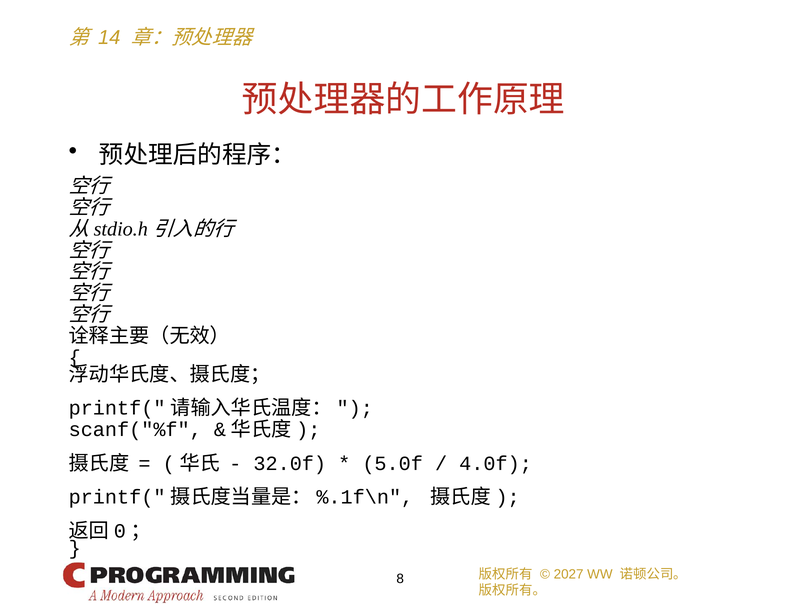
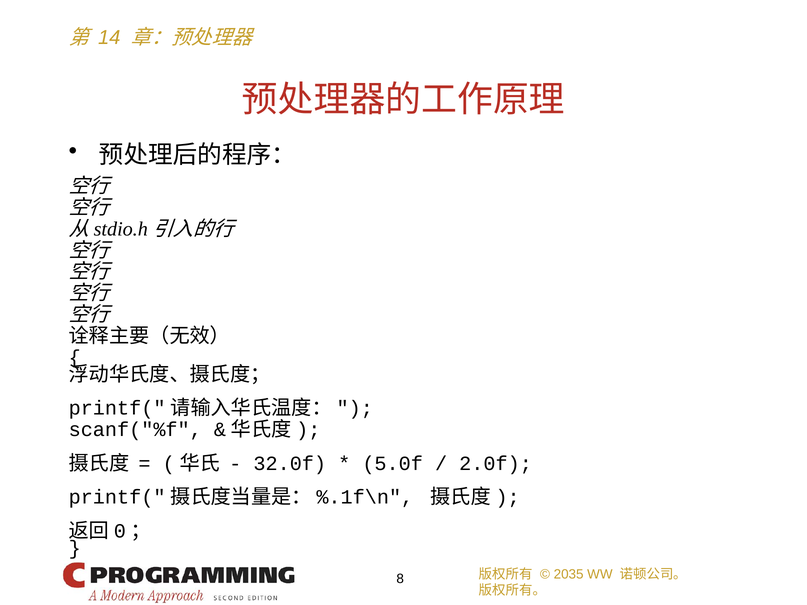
4.0f: 4.0f -> 2.0f
2027: 2027 -> 2035
